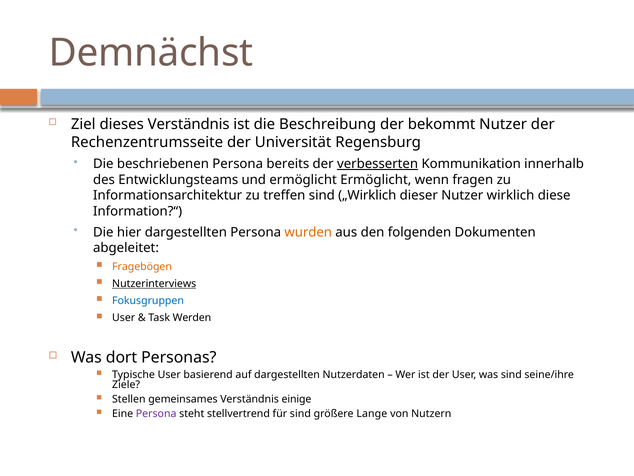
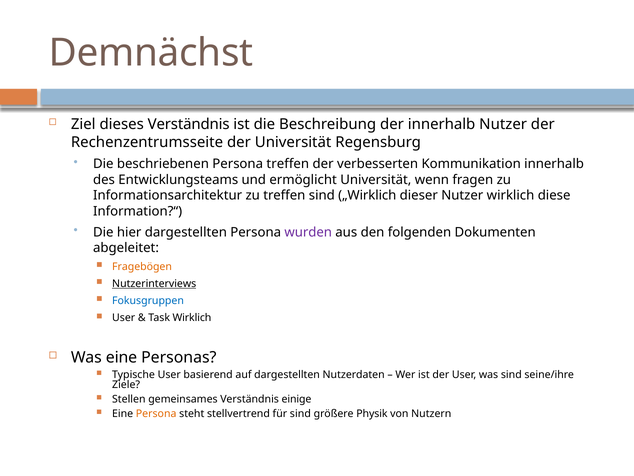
der bekommt: bekommt -> innerhalb
Persona bereits: bereits -> treffen
verbesserten underline: present -> none
ermöglicht Ermöglicht: Ermöglicht -> Universität
wurden colour: orange -> purple
Task Werden: Werden -> Wirklich
Was dort: dort -> eine
Persona at (156, 414) colour: purple -> orange
Lange: Lange -> Physik
